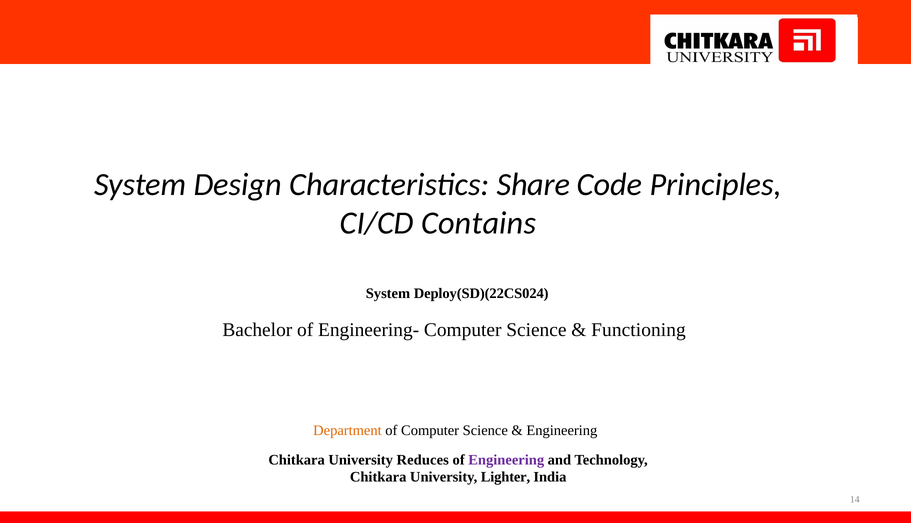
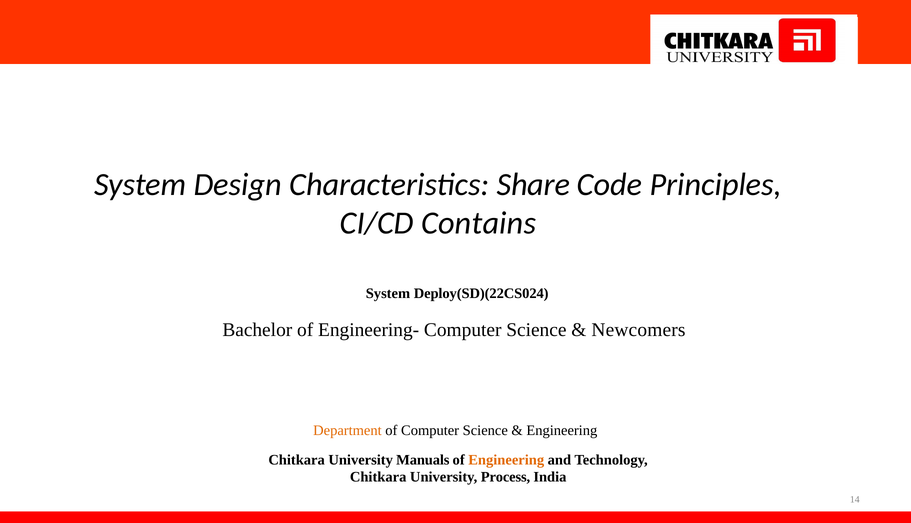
Functioning: Functioning -> Newcomers
Reduces: Reduces -> Manuals
Engineering at (506, 460) colour: purple -> orange
Lighter: Lighter -> Process
